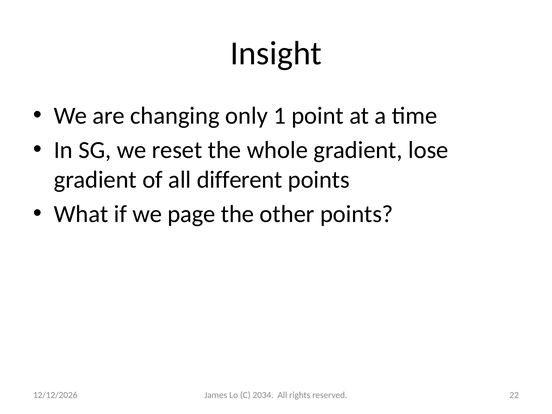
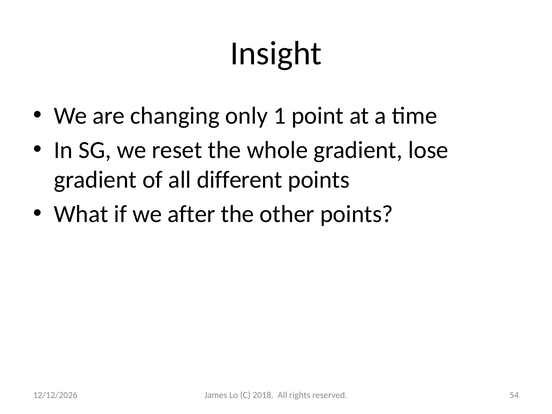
page: page -> after
2034: 2034 -> 2018
22: 22 -> 54
